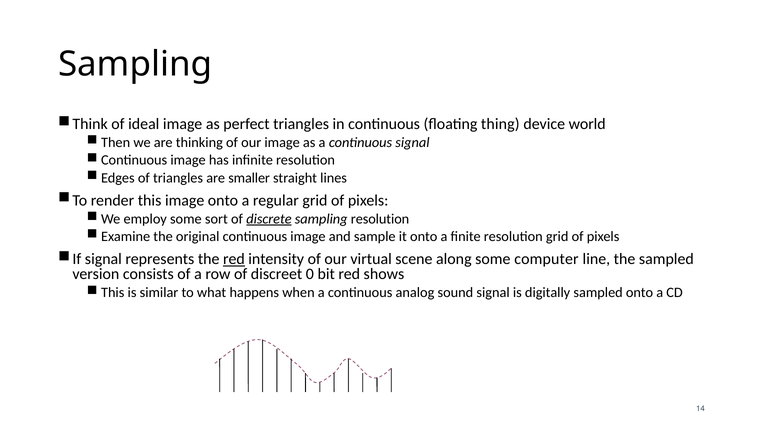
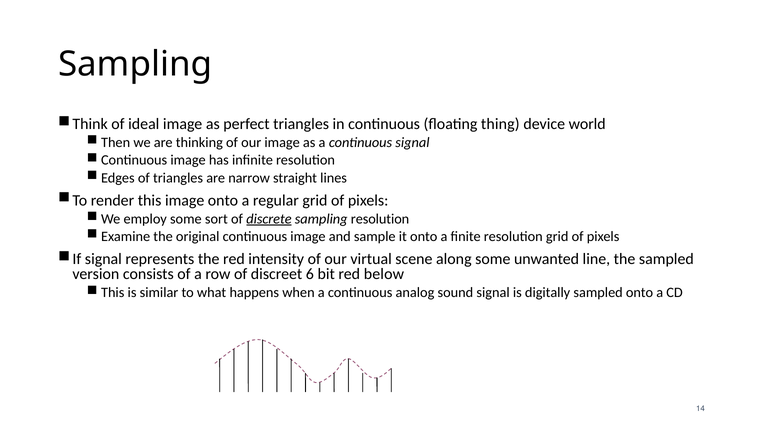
smaller: smaller -> narrow
red at (234, 259) underline: present -> none
computer: computer -> unwanted
0: 0 -> 6
shows: shows -> below
